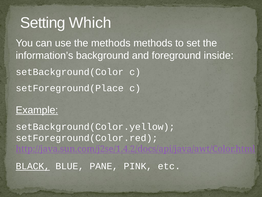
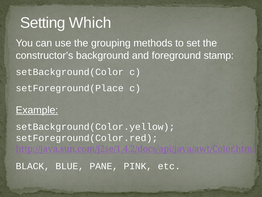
the methods: methods -> grouping
information’s: information’s -> constructor’s
inside: inside -> stamp
BLACK underline: present -> none
